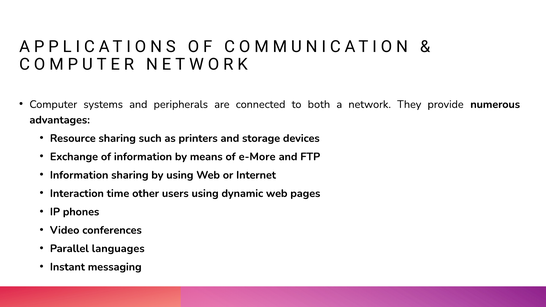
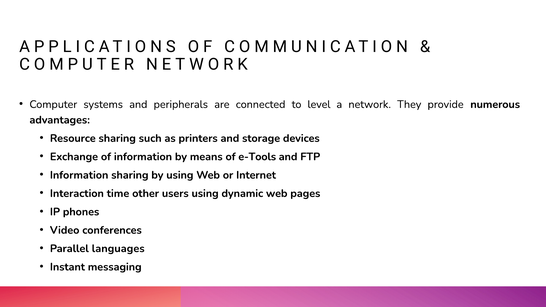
both: both -> level
e-More: e-More -> e-Tools
